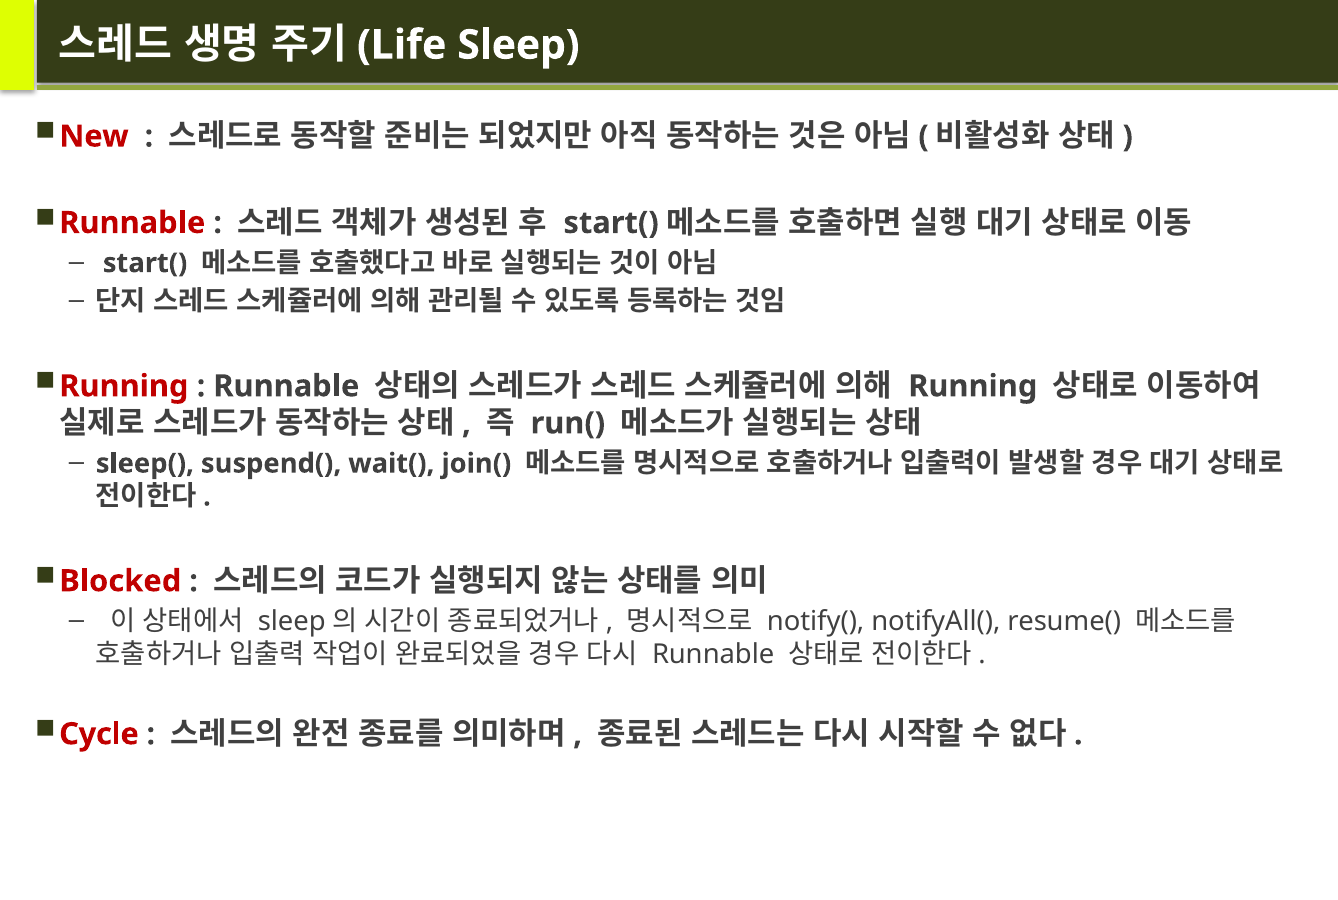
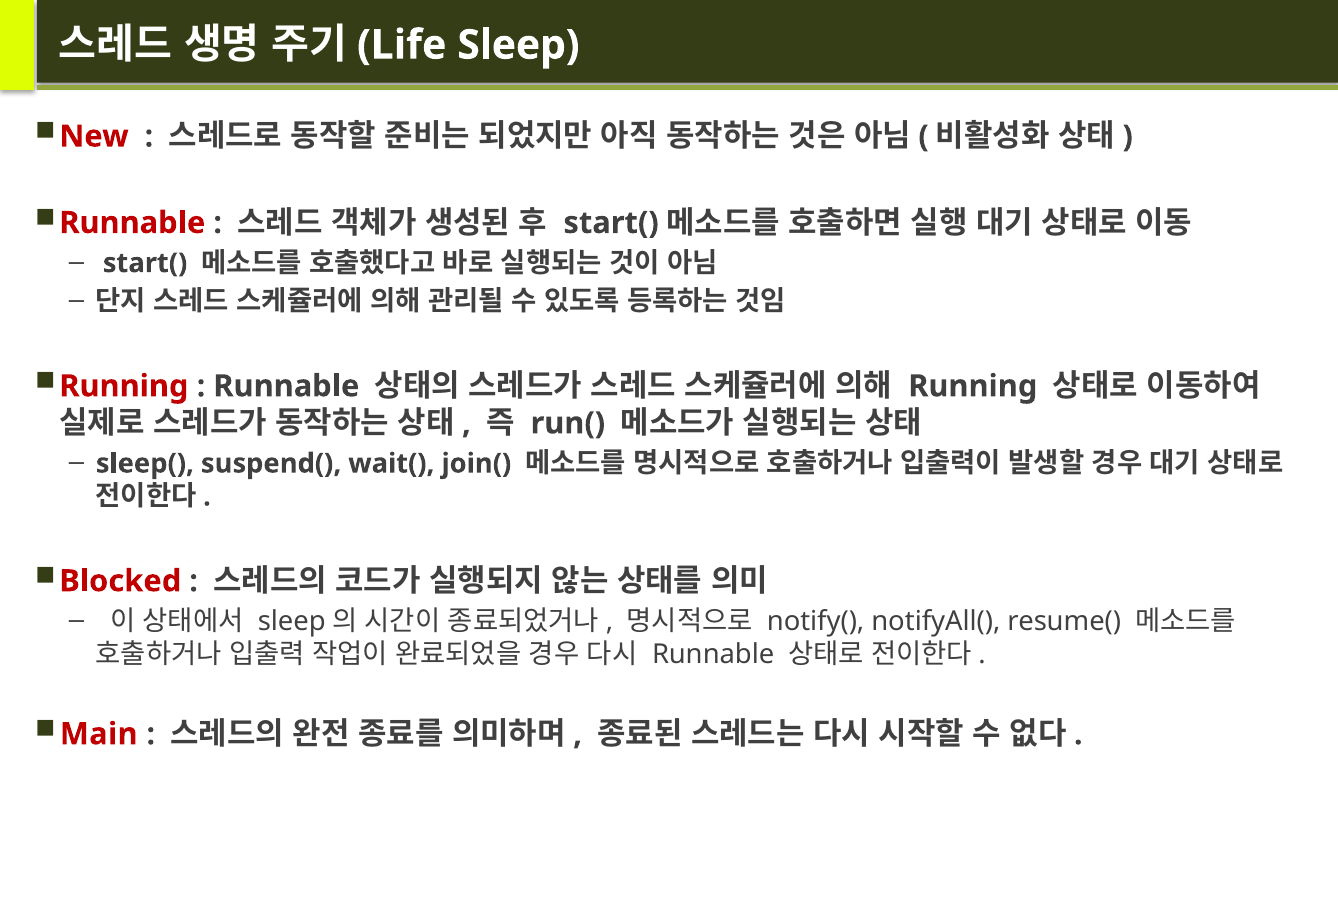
Cycle: Cycle -> Main
